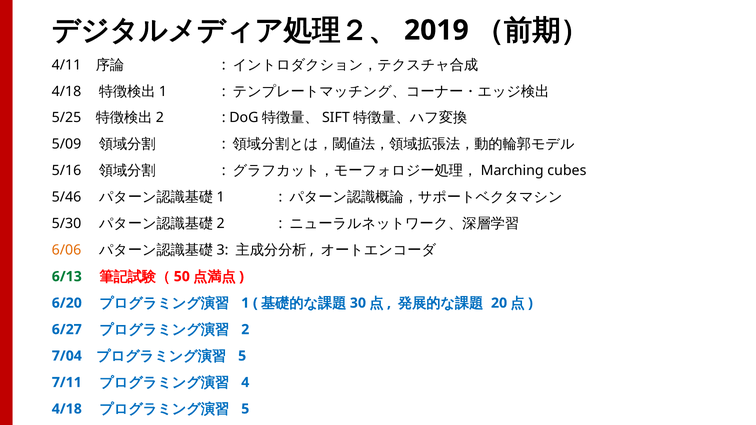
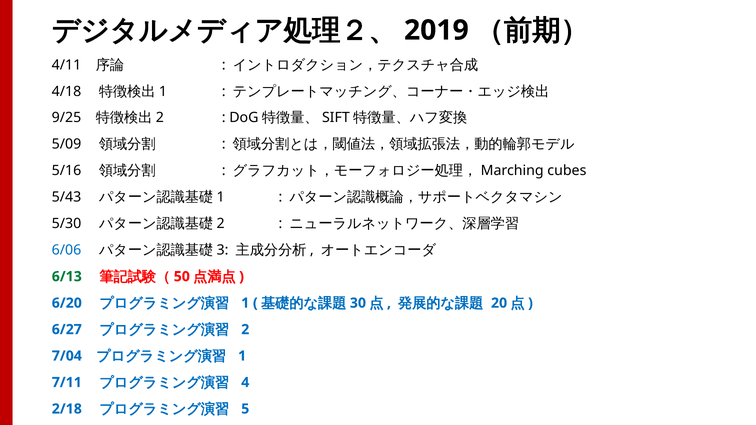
5/25: 5/25 -> 9/25
5/46: 5/46 -> 5/43
6/06 colour: orange -> blue
5 at (242, 356): 5 -> 1
4/18 at (67, 409): 4/18 -> 2/18
